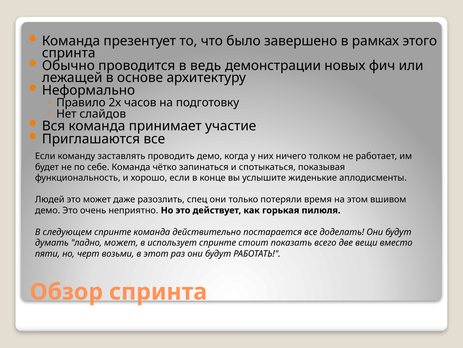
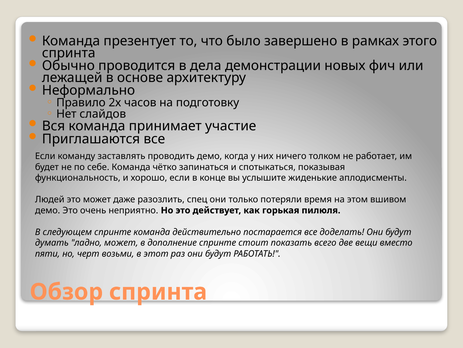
ведь: ведь -> дела
использует: использует -> дополнение
